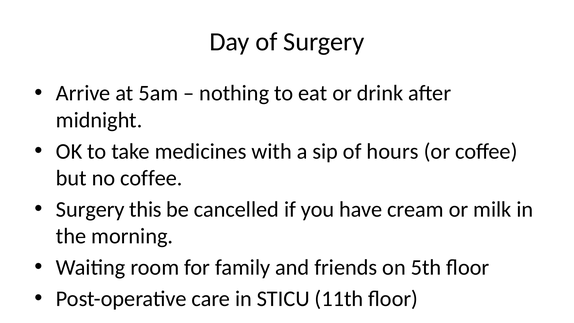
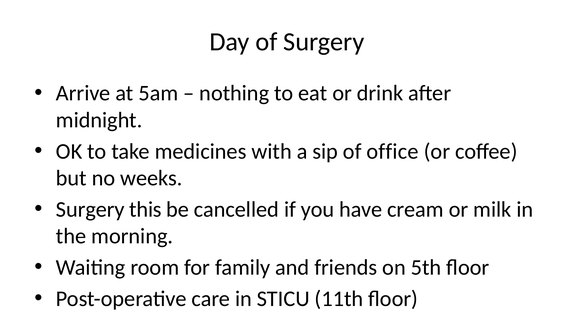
hours: hours -> office
no coffee: coffee -> weeks
